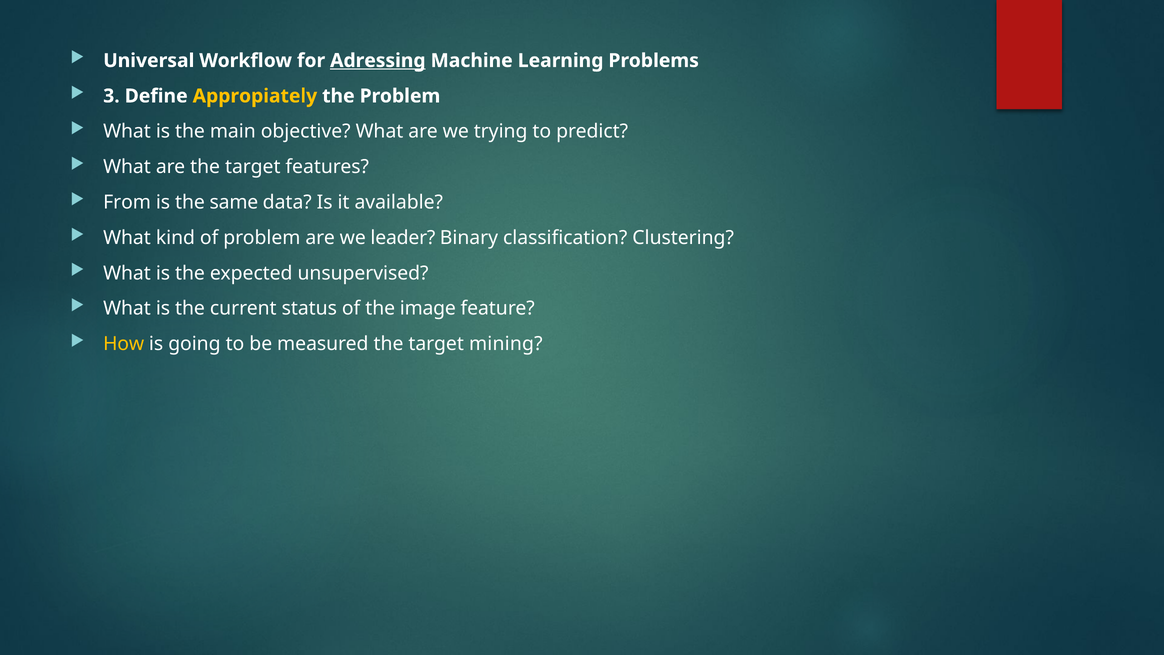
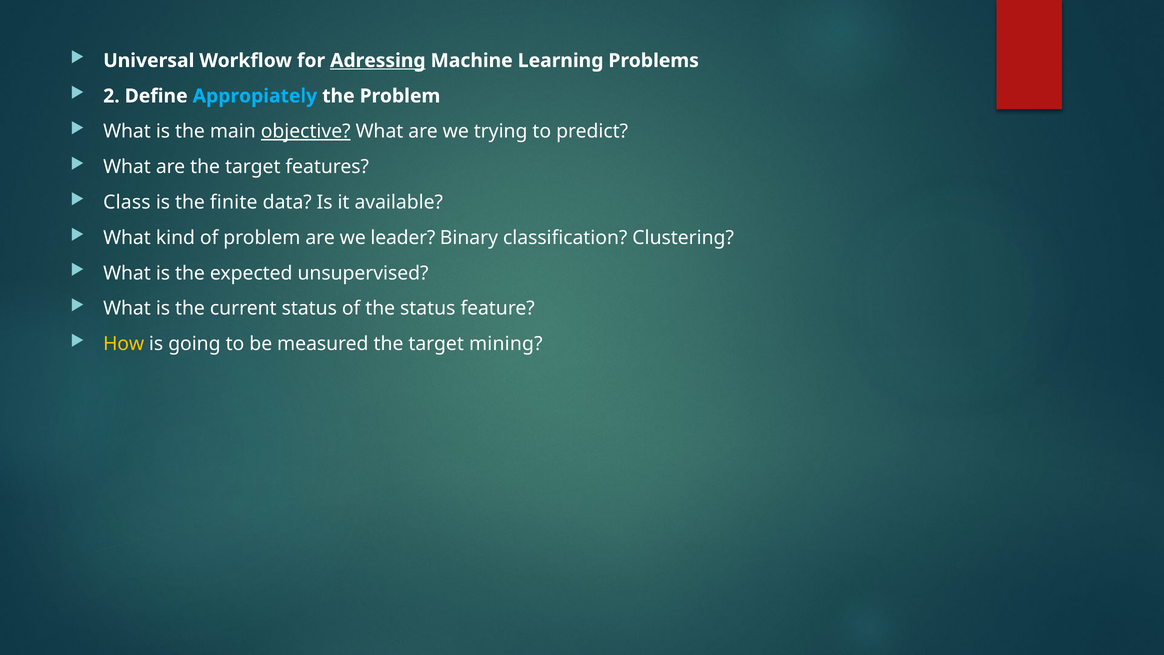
3: 3 -> 2
Appropiately colour: yellow -> light blue
objective underline: none -> present
From: From -> Class
same: same -> finite
the image: image -> status
